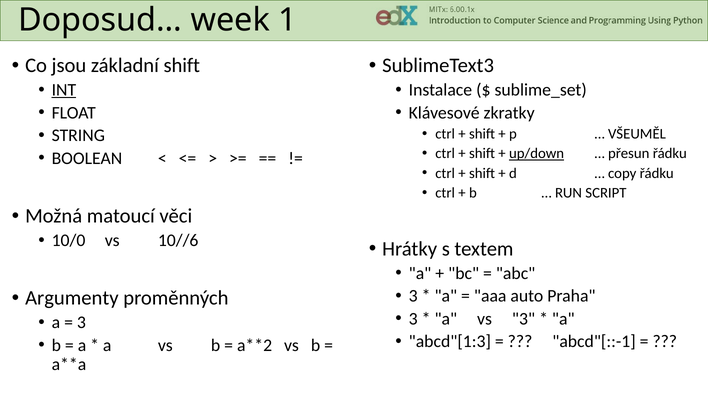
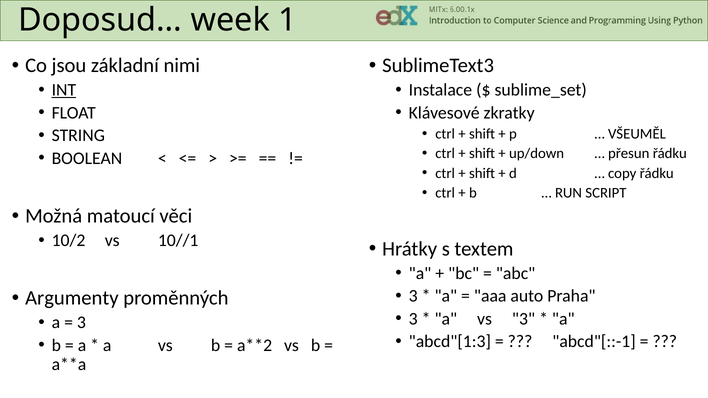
základní shift: shift -> nimi
up/down underline: present -> none
10/0: 10/0 -> 10/2
10//6: 10//6 -> 10//1
